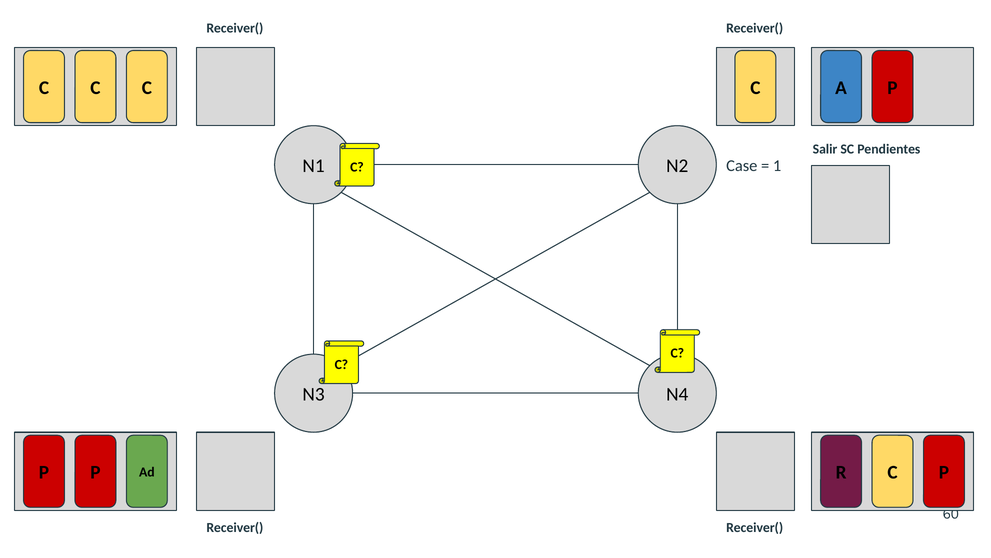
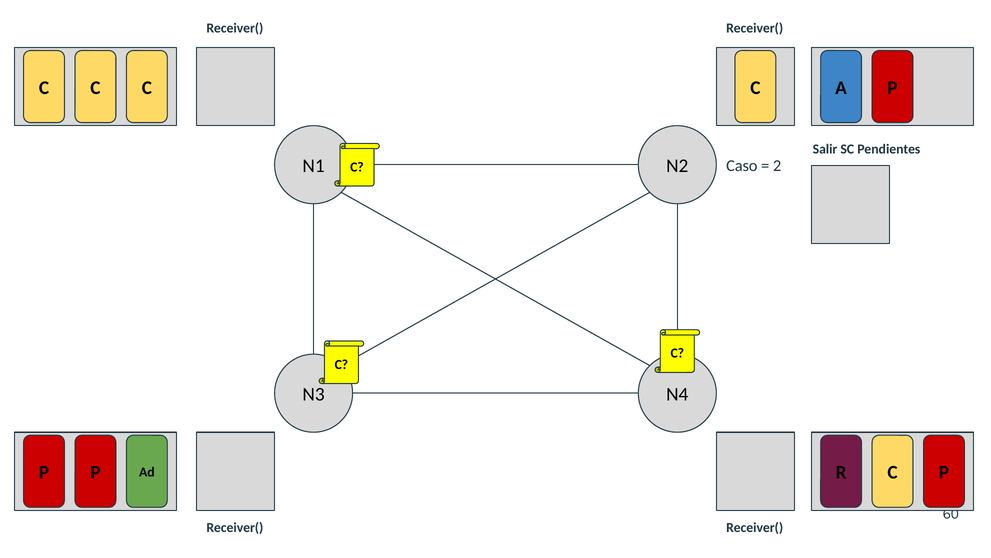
Case: Case -> Caso
1: 1 -> 2
